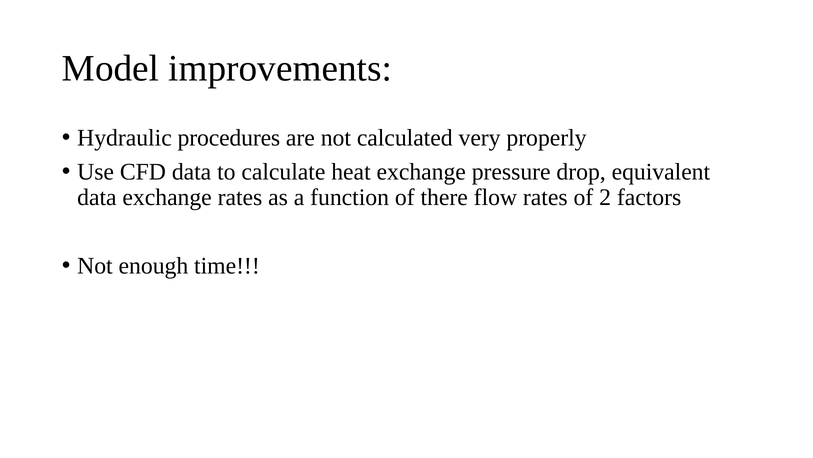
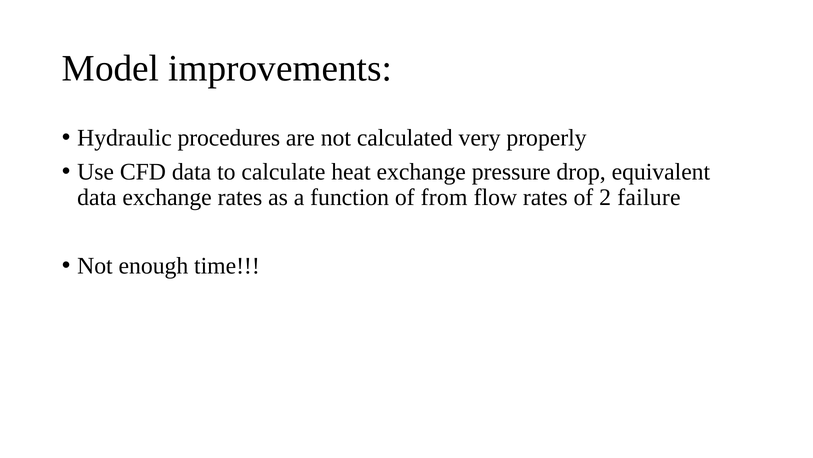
there: there -> from
factors: factors -> failure
